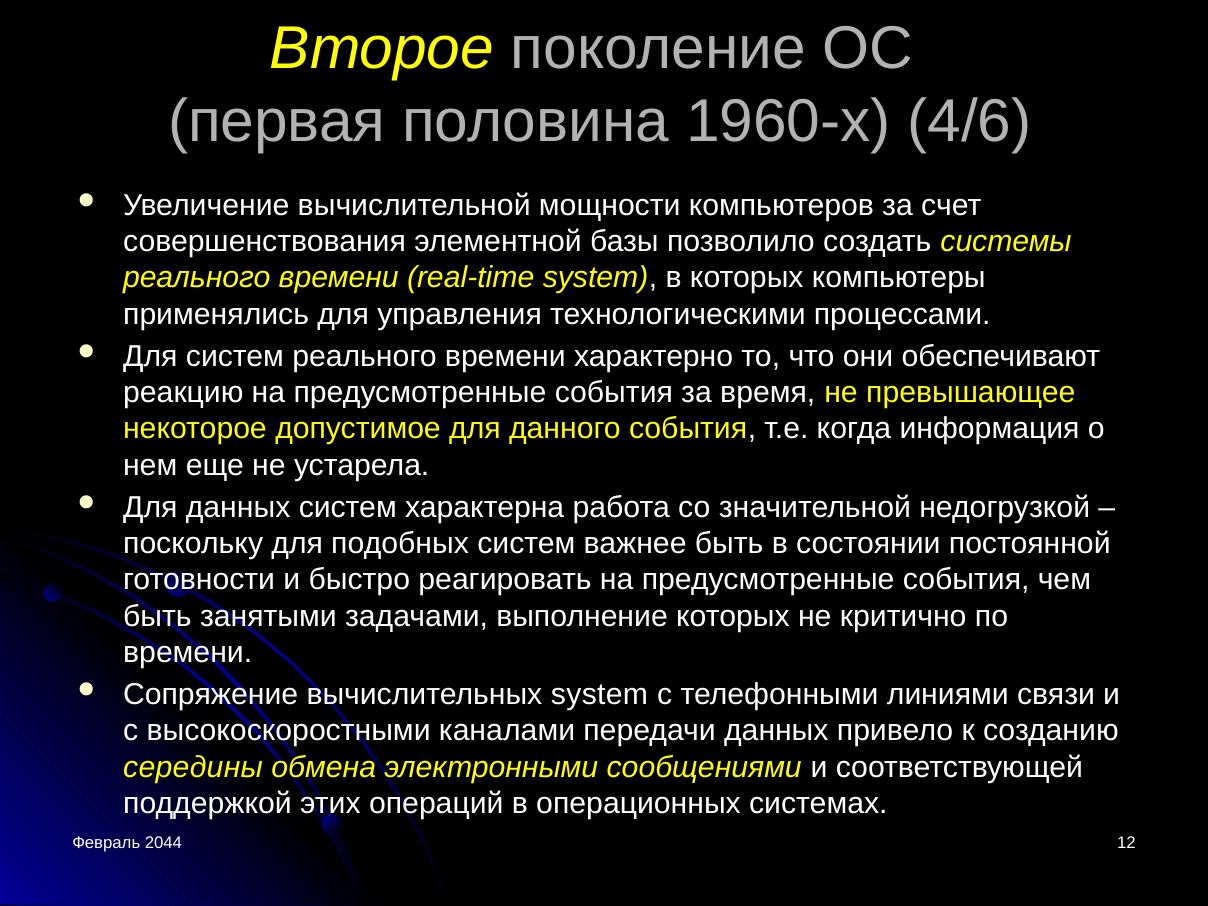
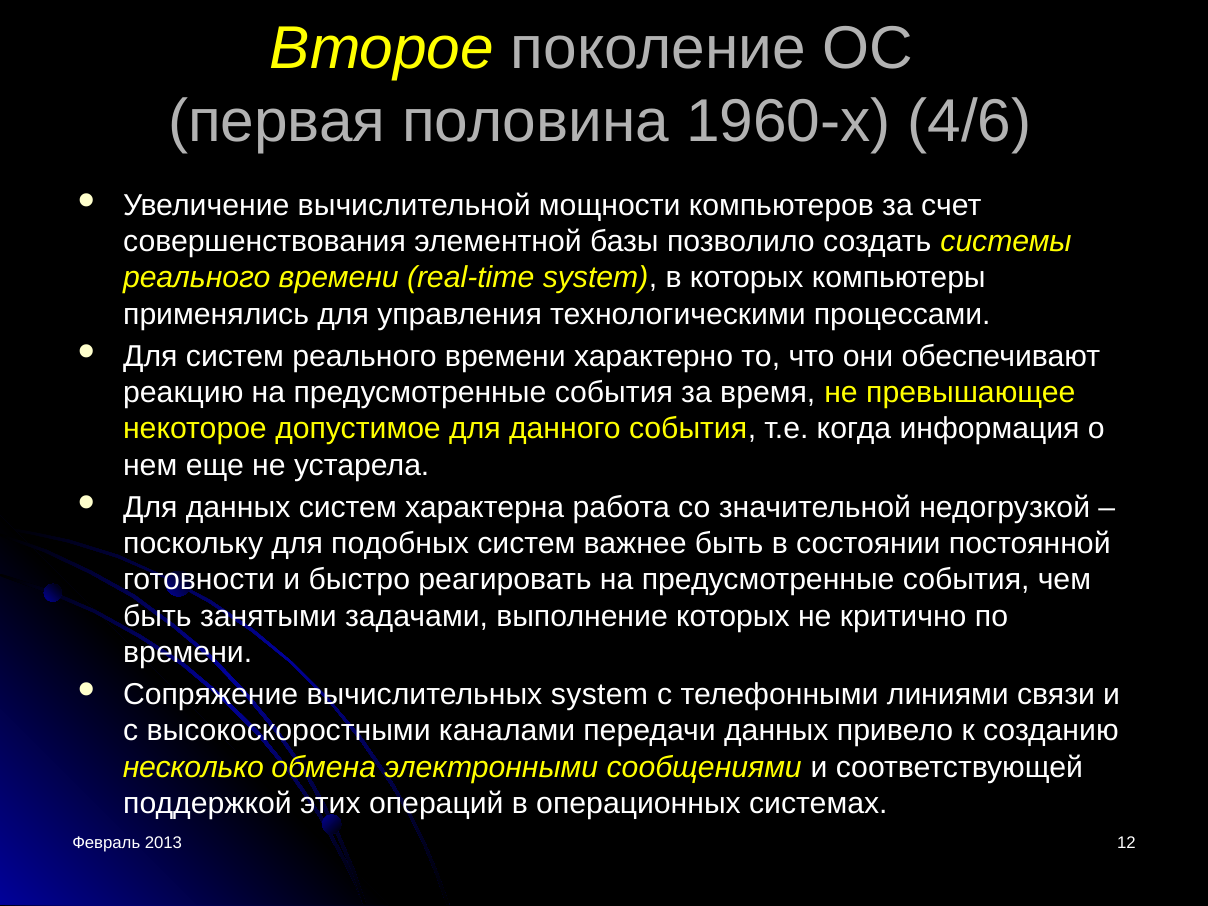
середины: середины -> несколько
2044: 2044 -> 2013
